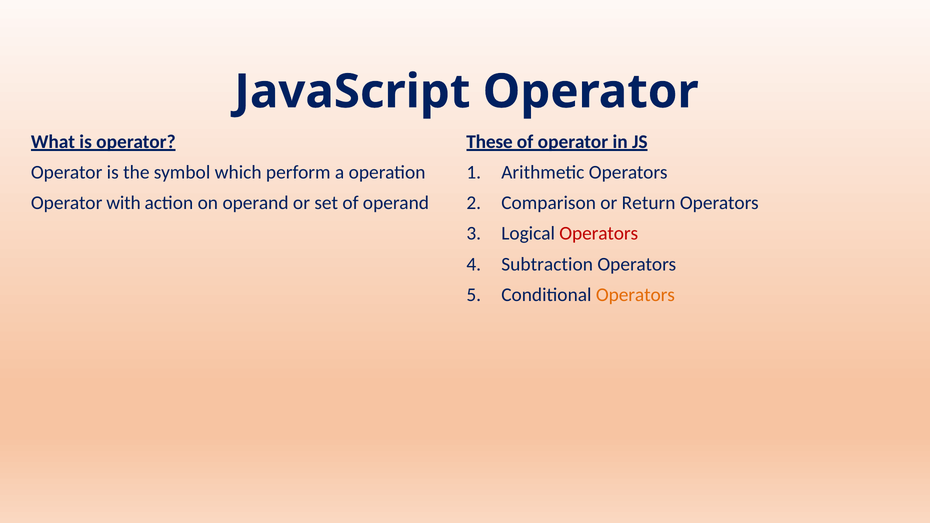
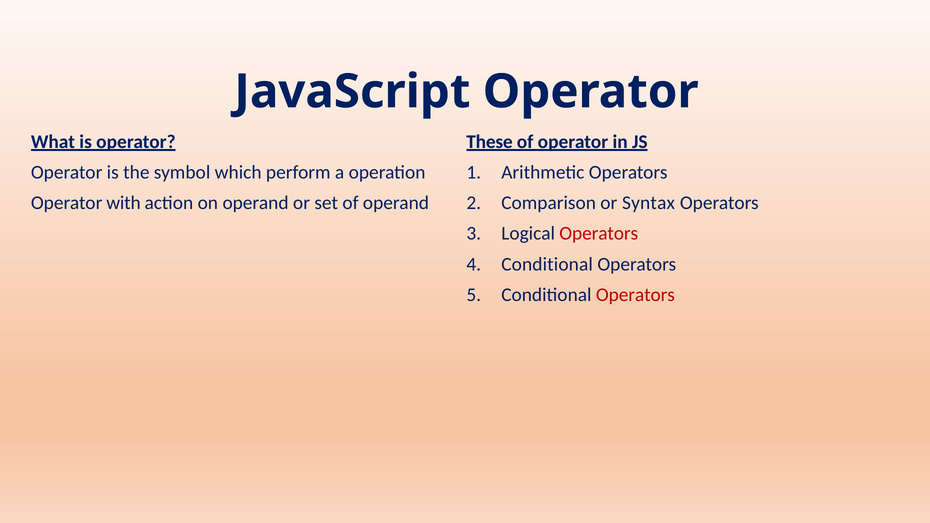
Return: Return -> Syntax
Subtraction at (547, 264): Subtraction -> Conditional
Operators at (635, 295) colour: orange -> red
